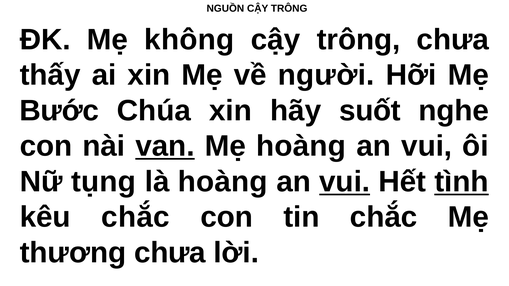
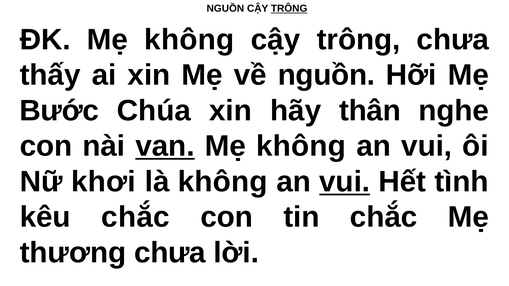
TRÔNG at (289, 9) underline: none -> present
về người: người -> nguồn
suốt: suốt -> thân
hoàng at (301, 146): hoàng -> không
tụng: tụng -> khơi
là hoàng: hoàng -> không
tình underline: present -> none
